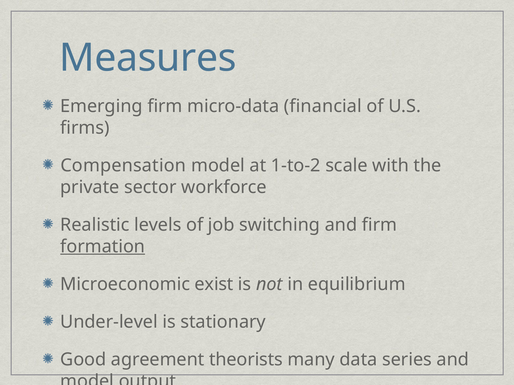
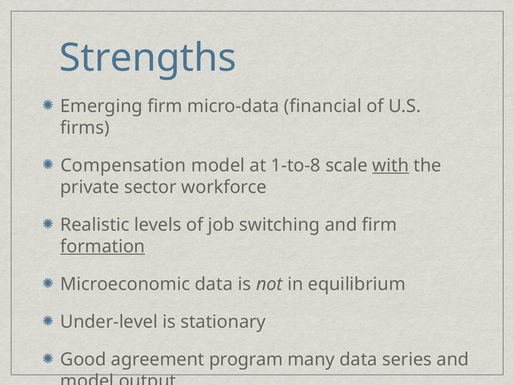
Measures: Measures -> Strengths
1-to-2: 1-to-2 -> 1-to-8
with underline: none -> present
Microeconomic exist: exist -> data
theorists: theorists -> program
